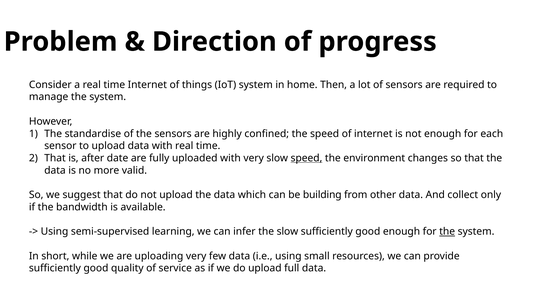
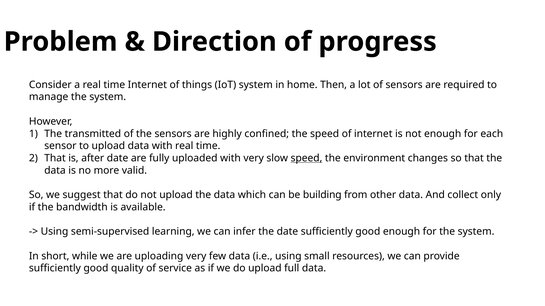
standardise: standardise -> transmitted
the slow: slow -> date
the at (447, 232) underline: present -> none
